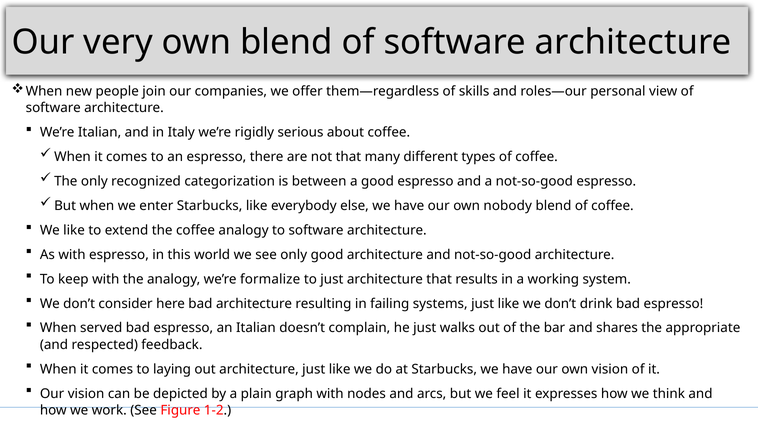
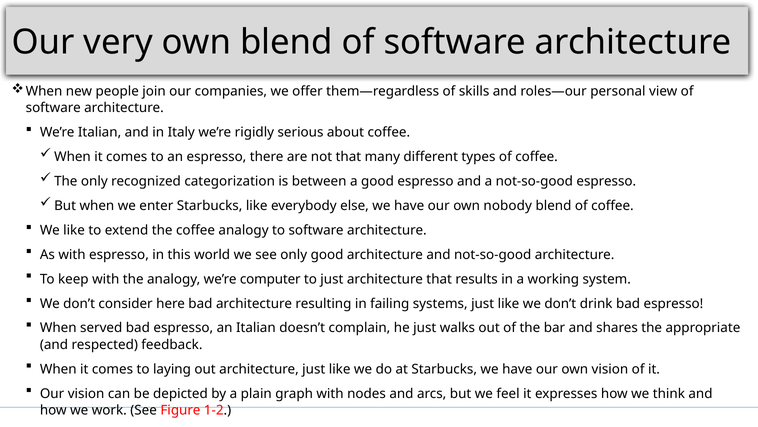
formalize: formalize -> computer
